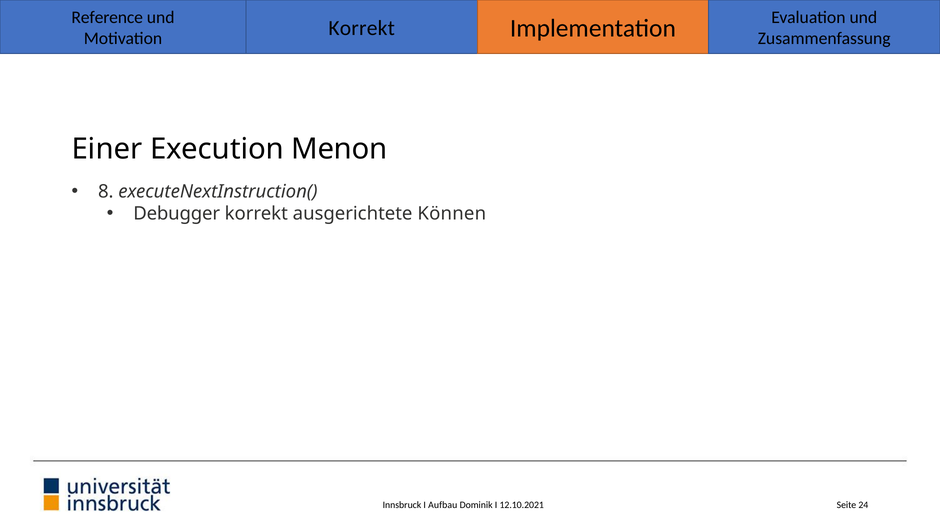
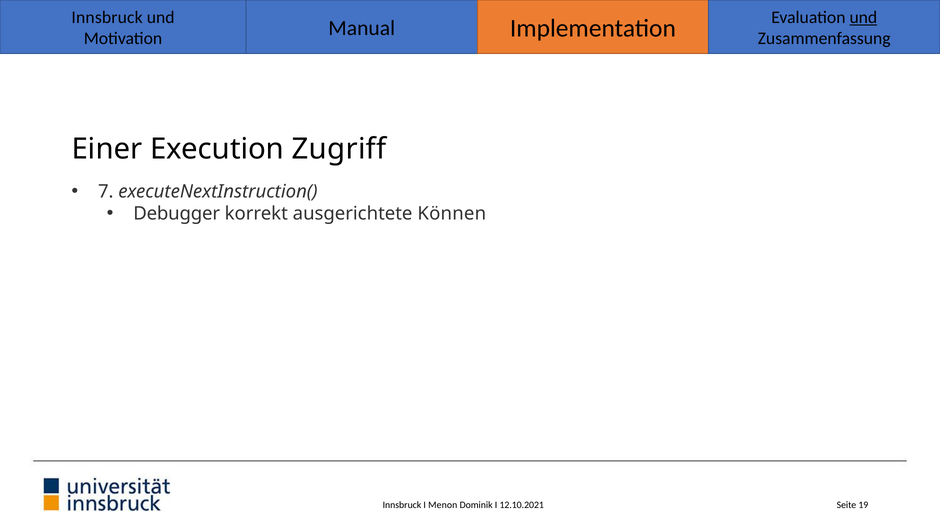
Reference at (107, 17): Reference -> Innsbruck
Motivation Korrekt: Korrekt -> Manual
und at (863, 17) underline: none -> present
Menon: Menon -> Zugriff
8: 8 -> 7
Aufbau: Aufbau -> Menon
24: 24 -> 19
